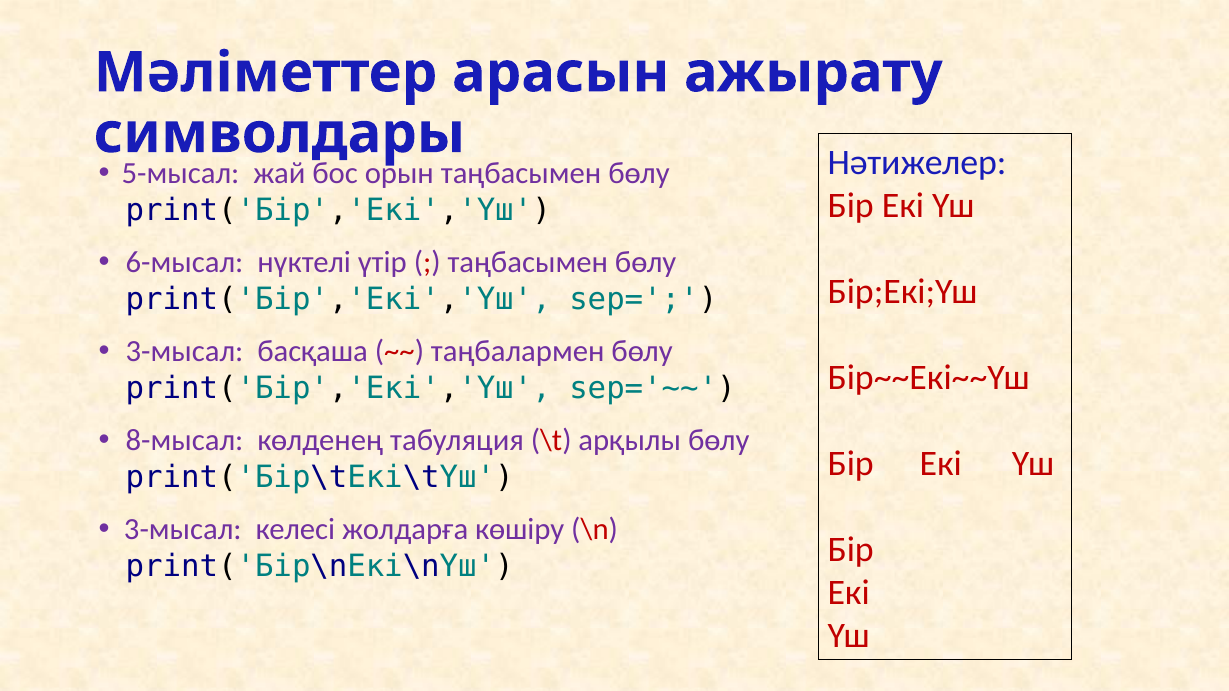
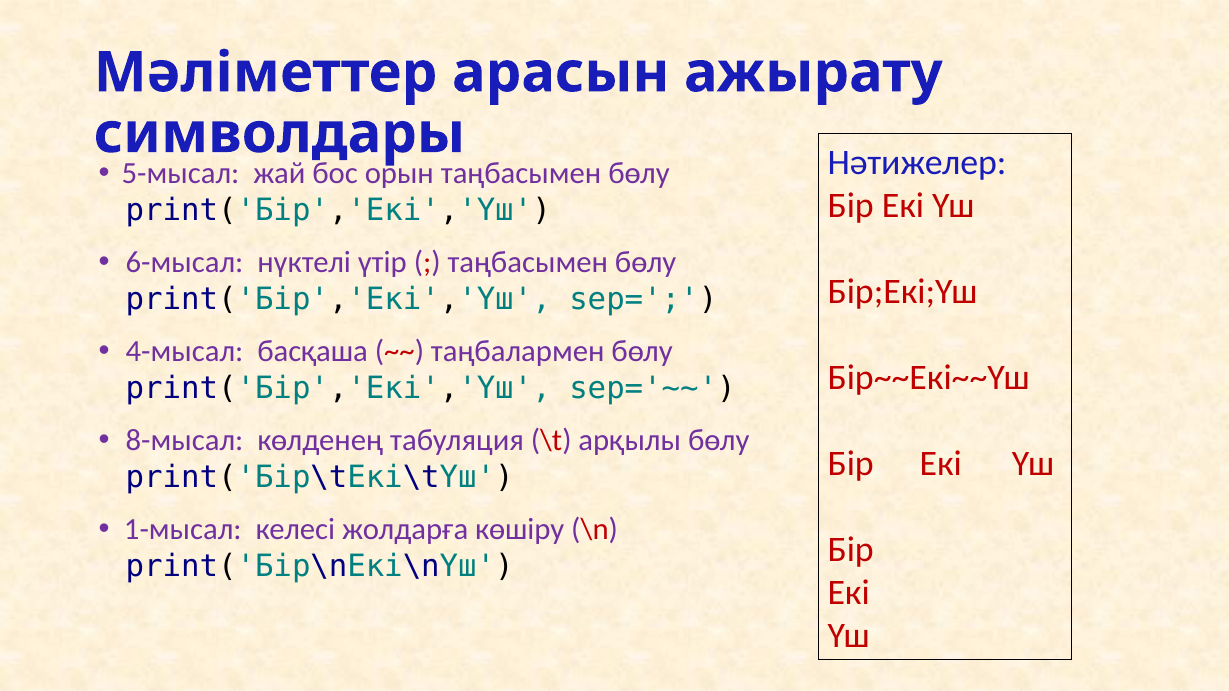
3-мысал at (185, 352): 3-мысал -> 4-мысал
3-мысал at (183, 530): 3-мысал -> 1-мысал
